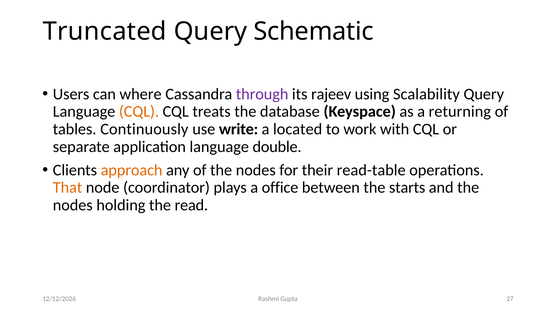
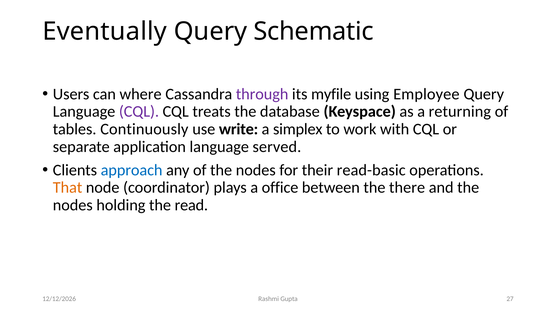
Truncated: Truncated -> Eventually
rajeev: rajeev -> myfile
Scalability: Scalability -> Employee
CQL at (139, 112) colour: orange -> purple
located: located -> simplex
double: double -> served
approach colour: orange -> blue
read-table: read-table -> read-basic
starts: starts -> there
